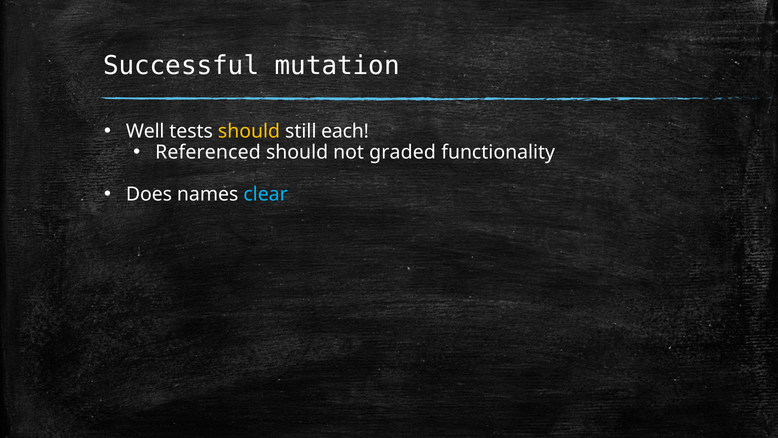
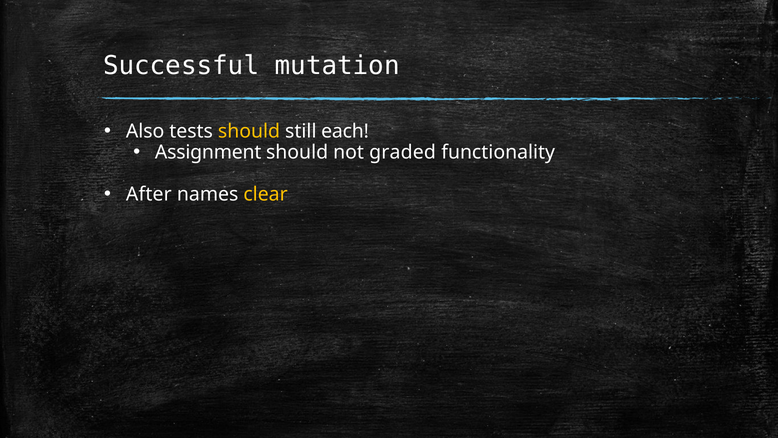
Well: Well -> Also
Referenced: Referenced -> Assignment
Does: Does -> After
clear colour: light blue -> yellow
